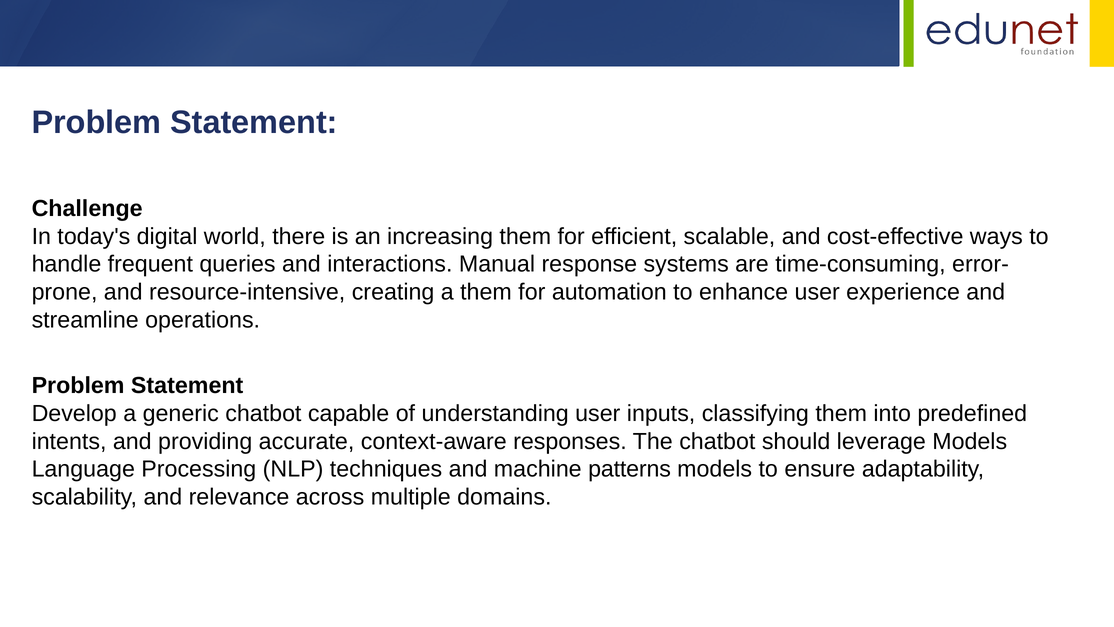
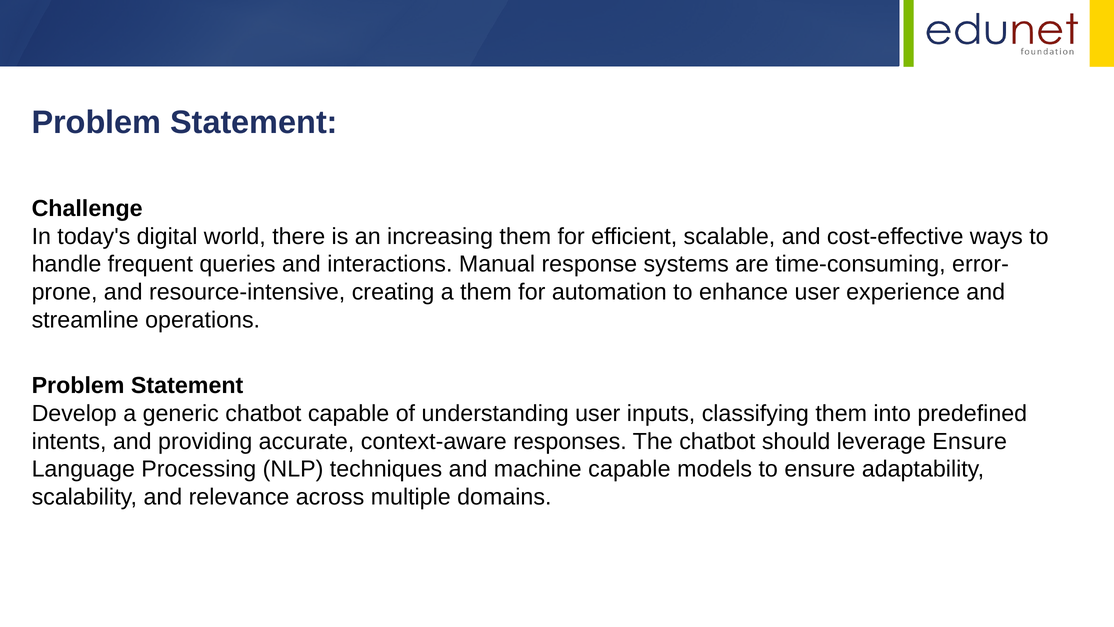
leverage Models: Models -> Ensure
machine patterns: patterns -> capable
